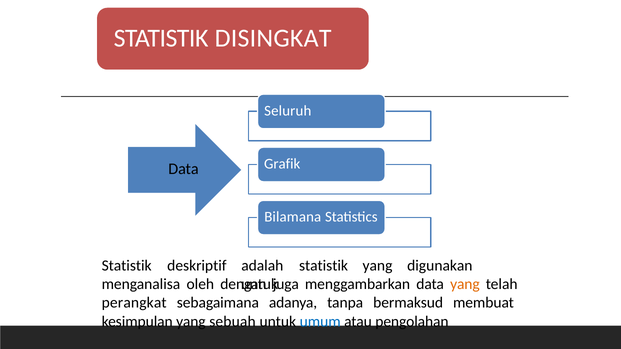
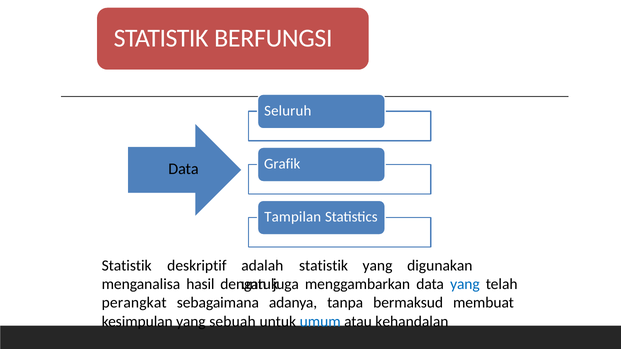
DISINGKAT: DISINGKAT -> BERFUNGSI
Bilamana: Bilamana -> Tampilan
oleh: oleh -> hasil
yang at (465, 284) colour: orange -> blue
pengolahan: pengolahan -> kehandalan
